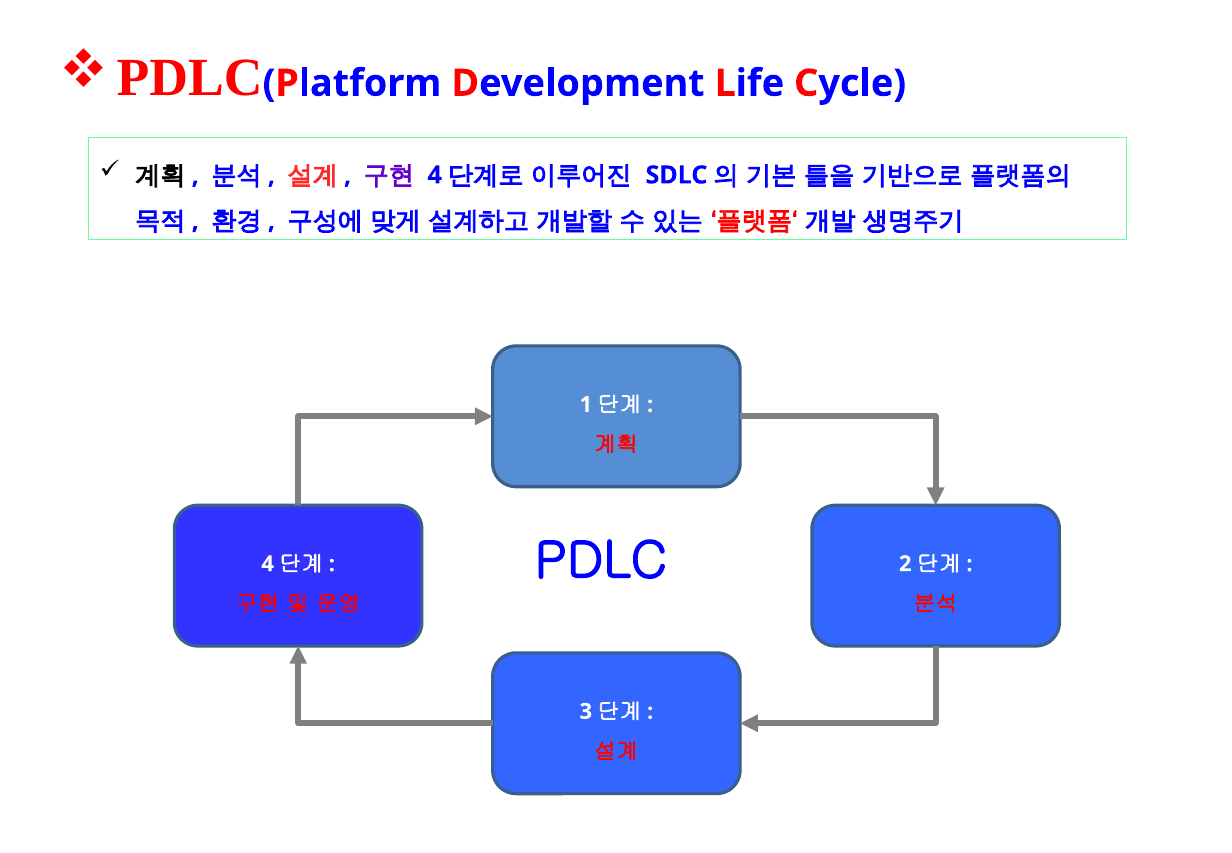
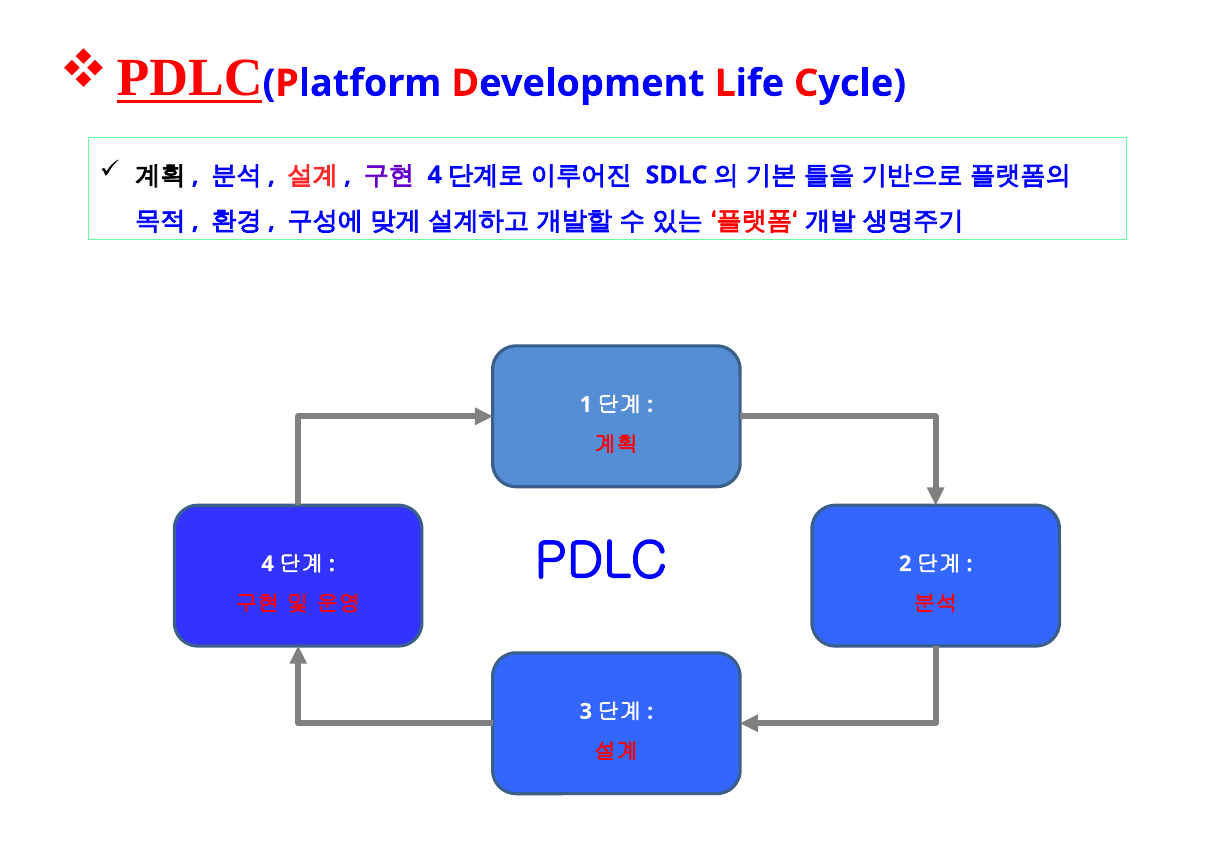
PDLC at (190, 78) underline: none -> present
